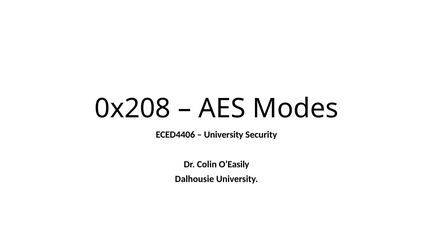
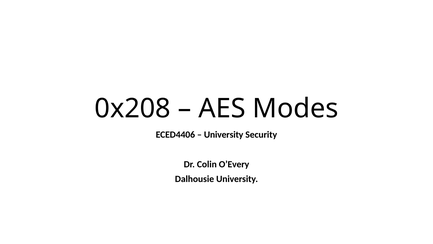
O’Easily: O’Easily -> O’Every
